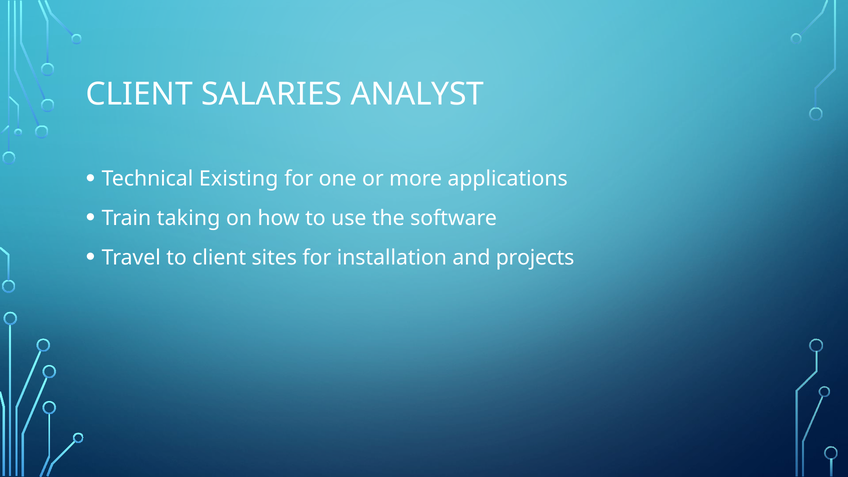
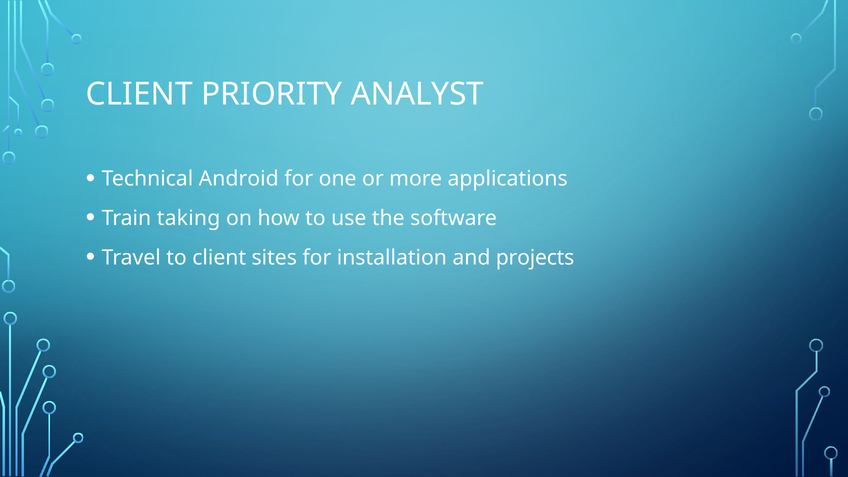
SALARIES: SALARIES -> PRIORITY
Existing: Existing -> Android
